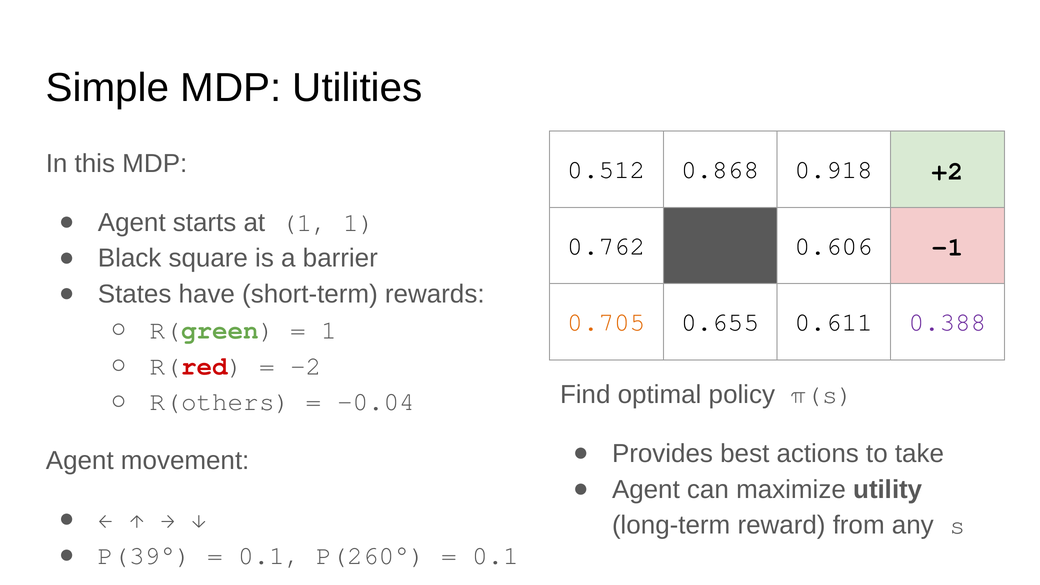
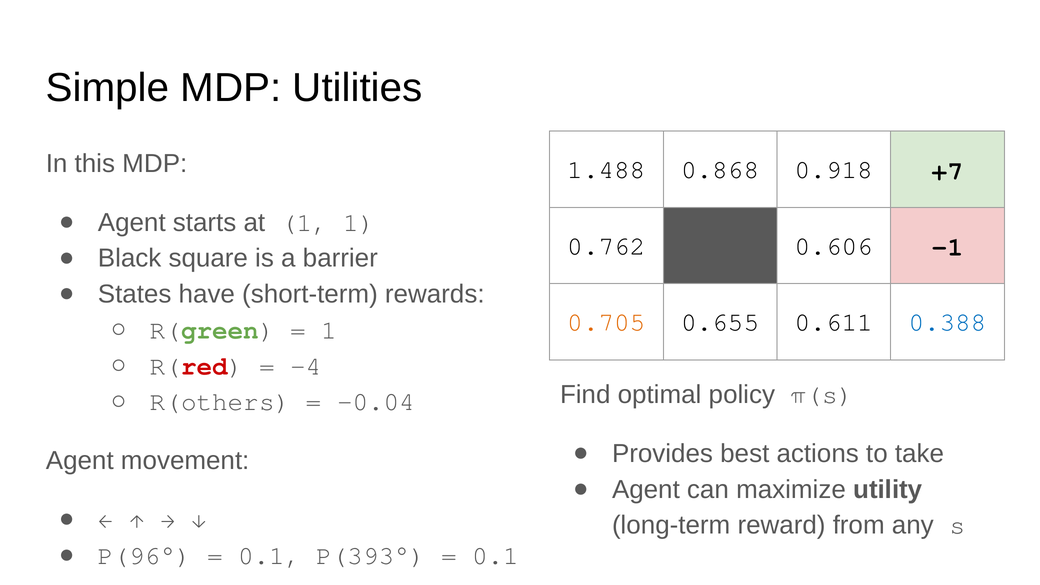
0.512: 0.512 -> 1.488
+2: +2 -> +7
0.388 colour: purple -> blue
-2: -2 -> -4
P(39°: P(39° -> P(96°
P(260°: P(260° -> P(393°
